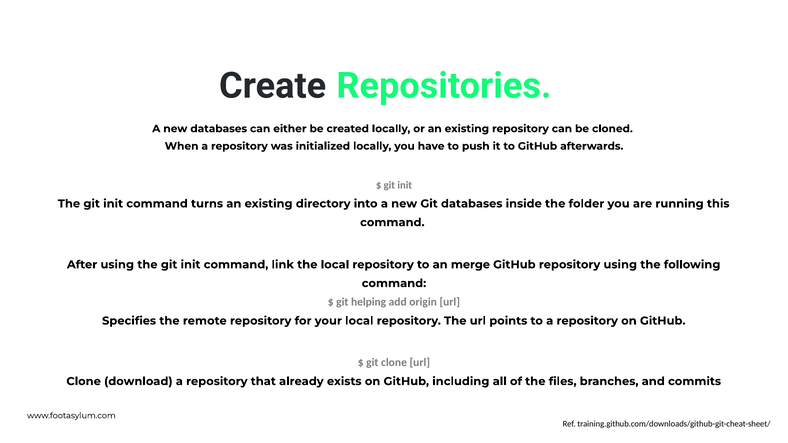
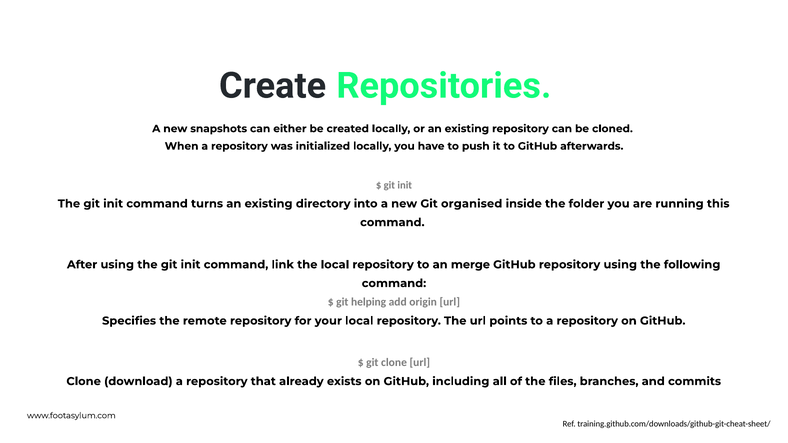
new databases: databases -> snapshots
Git databases: databases -> organised
